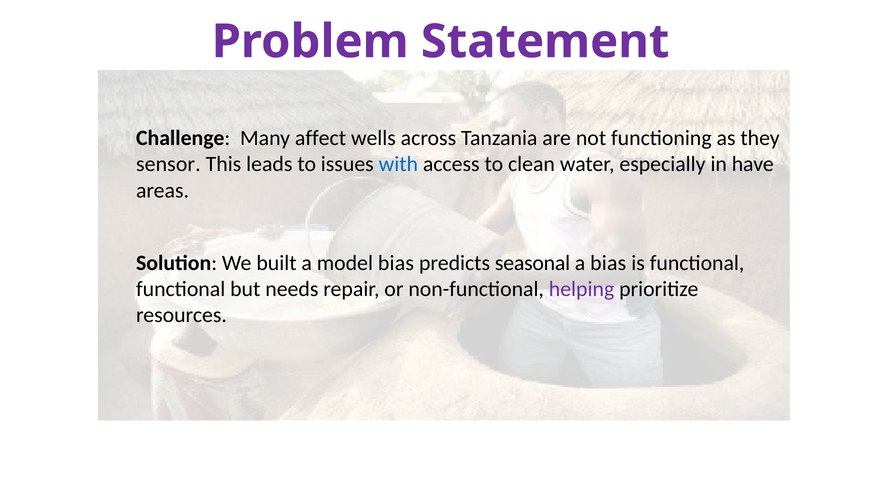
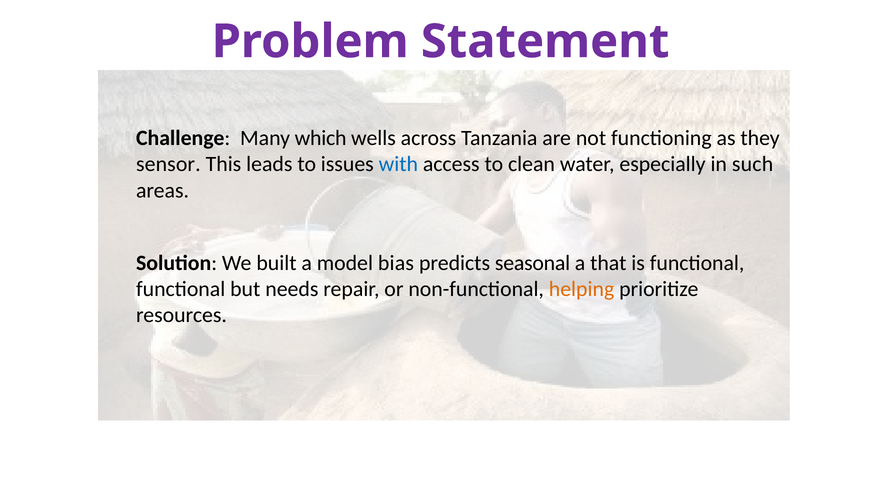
affect: affect -> which
have: have -> such
a bias: bias -> that
helping colour: purple -> orange
